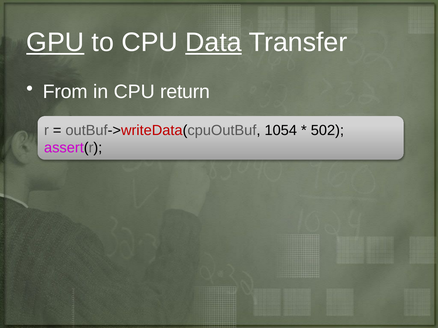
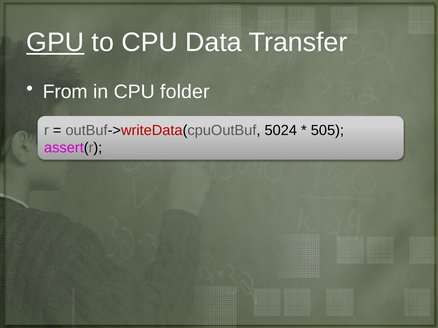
Data underline: present -> none
return: return -> folder
1054: 1054 -> 5024
502: 502 -> 505
